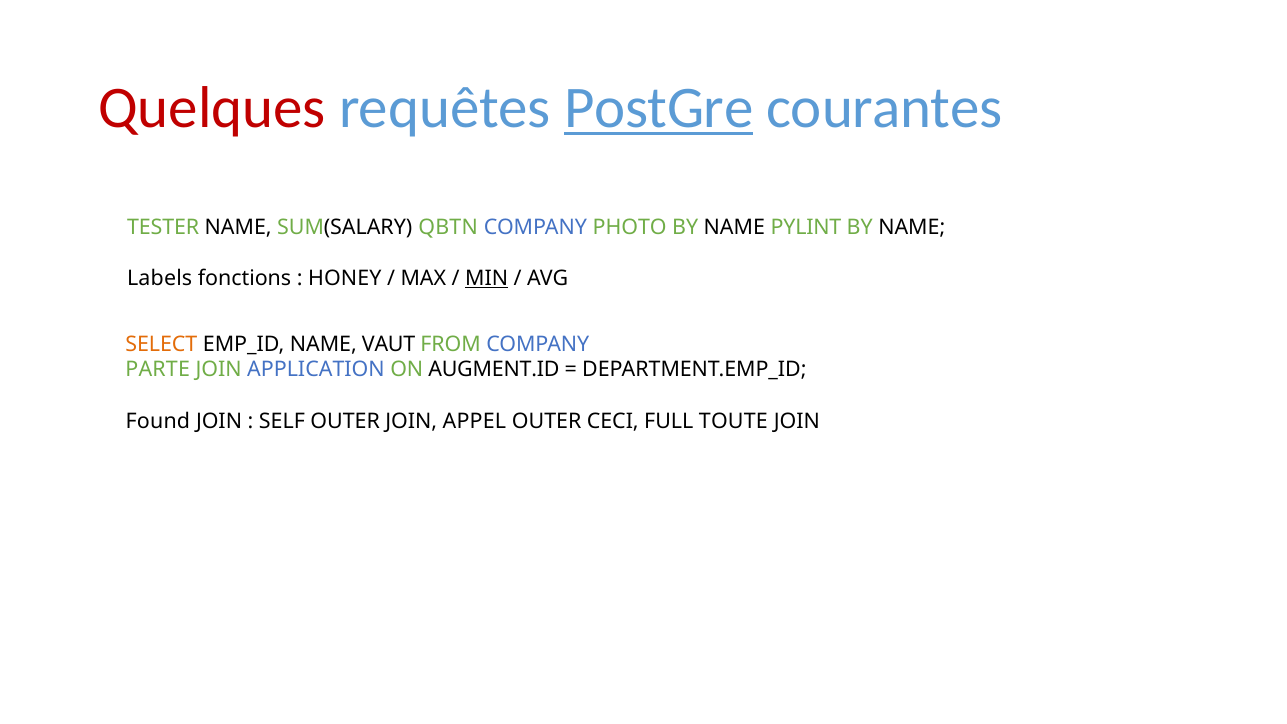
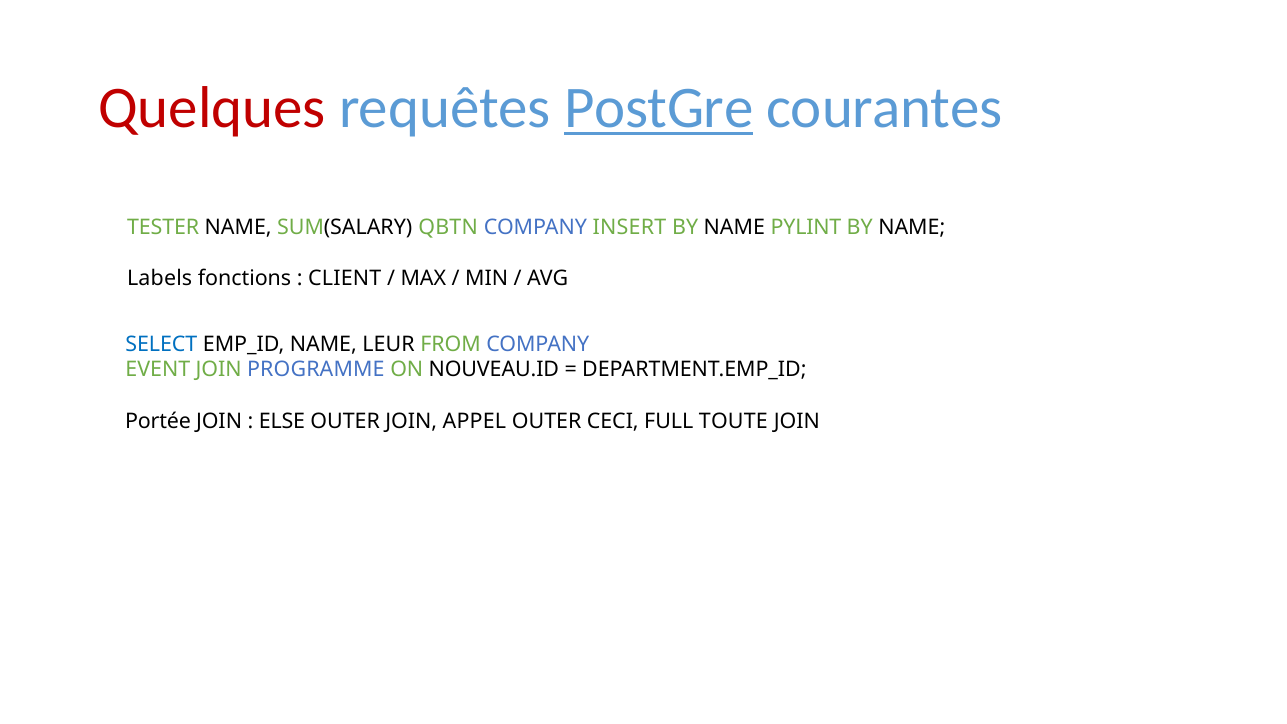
PHOTO: PHOTO -> INSERT
HONEY: HONEY -> CLIENT
MIN underline: present -> none
SELECT colour: orange -> blue
VAUT: VAUT -> LEUR
PARTE: PARTE -> EVENT
APPLICATION: APPLICATION -> PROGRAMME
AUGMENT.ID: AUGMENT.ID -> NOUVEAU.ID
Found: Found -> Portée
SELF: SELF -> ELSE
